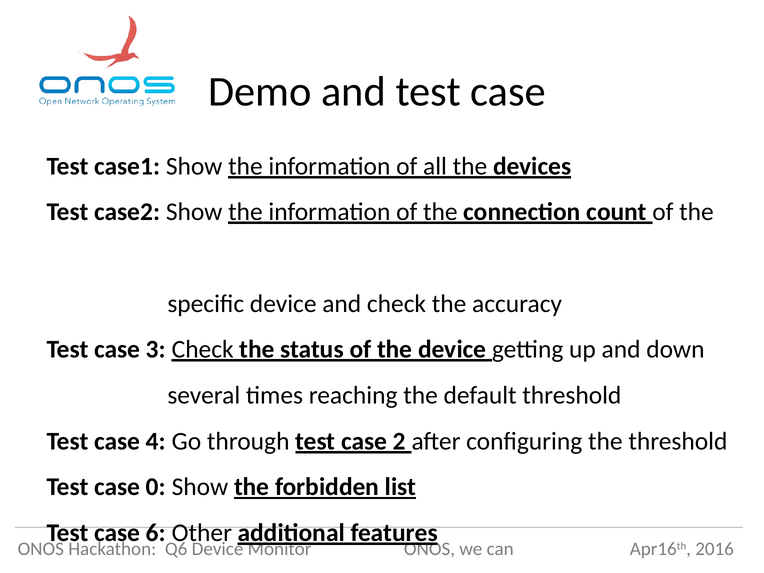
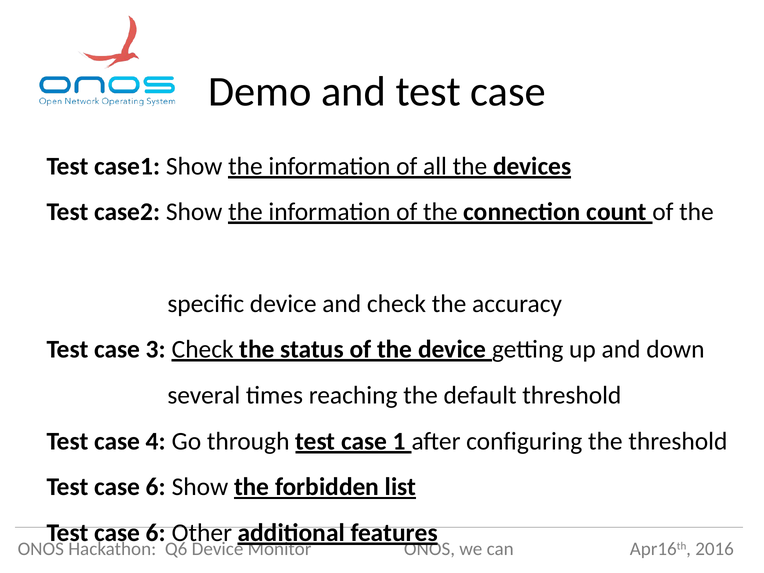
2: 2 -> 1
0 at (156, 487): 0 -> 6
